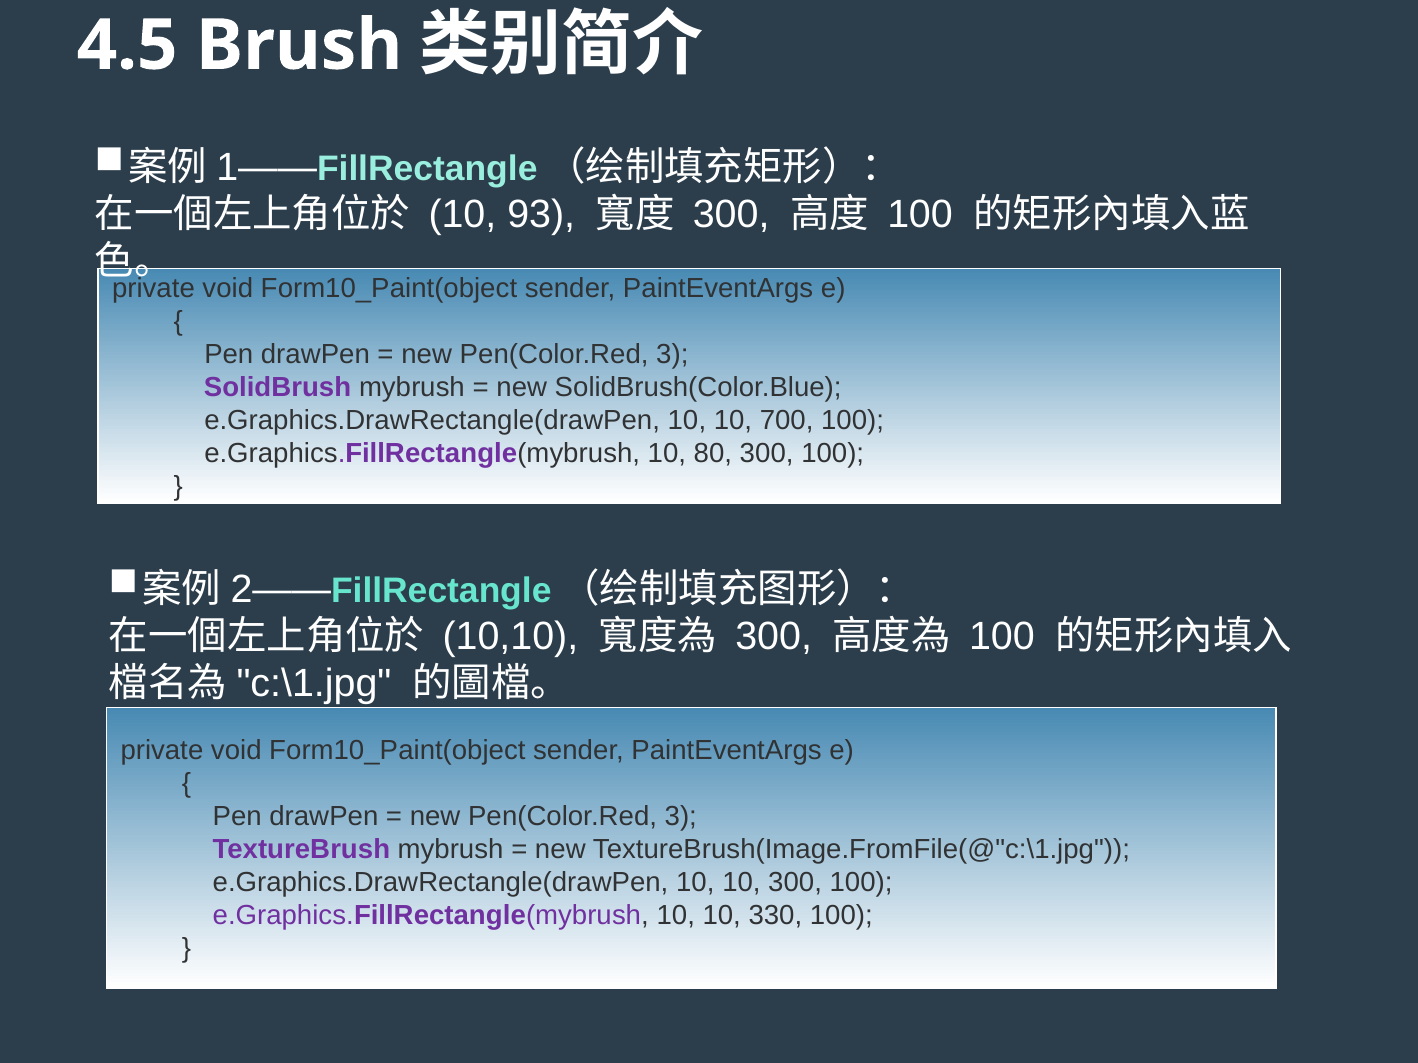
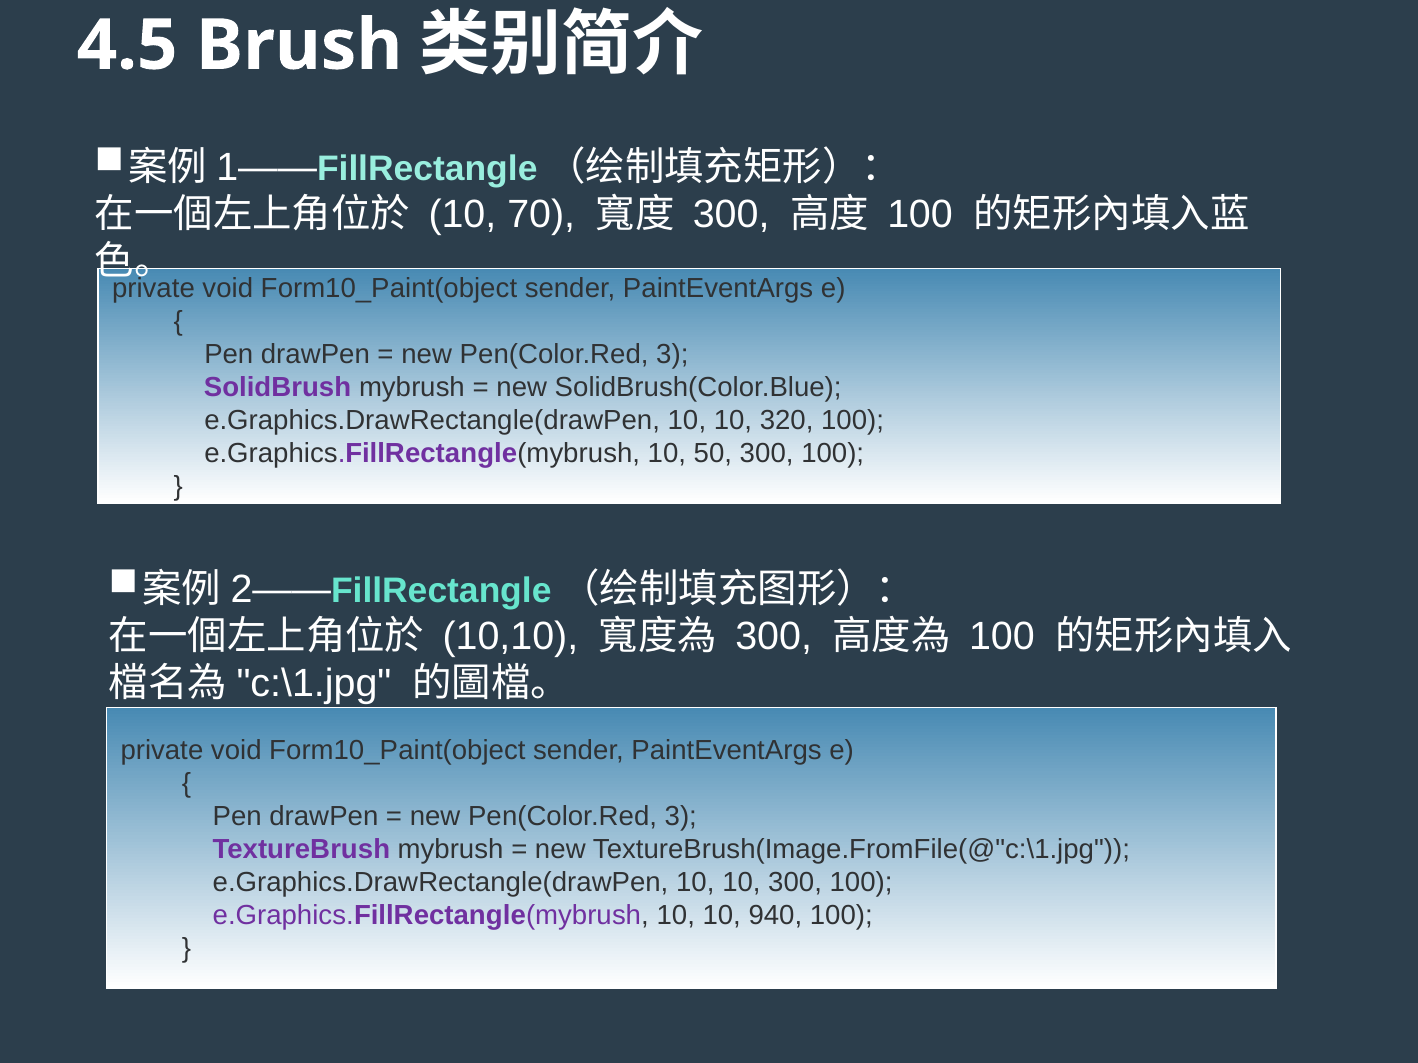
93: 93 -> 70
700: 700 -> 320
80: 80 -> 50
330: 330 -> 940
